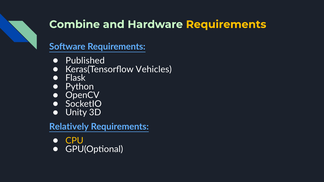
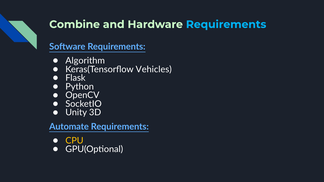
Requirements at (226, 24) colour: yellow -> light blue
Published: Published -> Algorithm
Relatively: Relatively -> Automate
